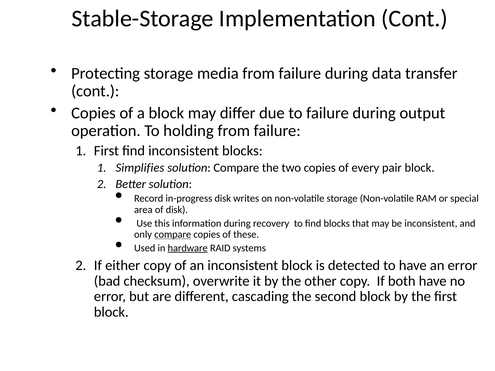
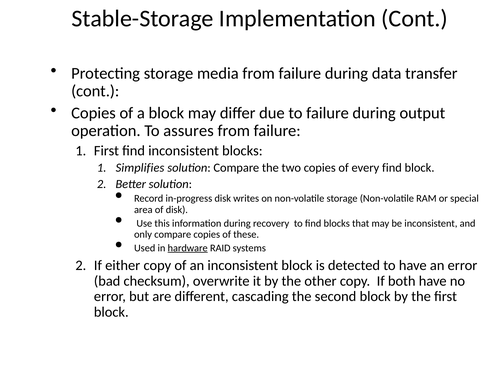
holding: holding -> assures
every pair: pair -> find
compare at (173, 235) underline: present -> none
